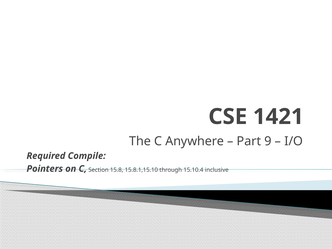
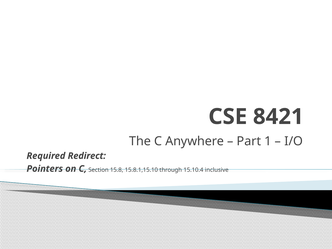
1421: 1421 -> 8421
9: 9 -> 1
Compile: Compile -> Redirect
